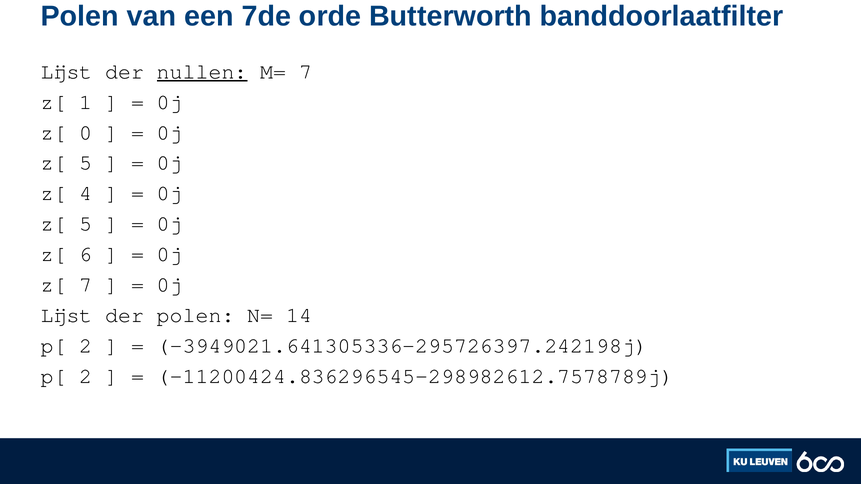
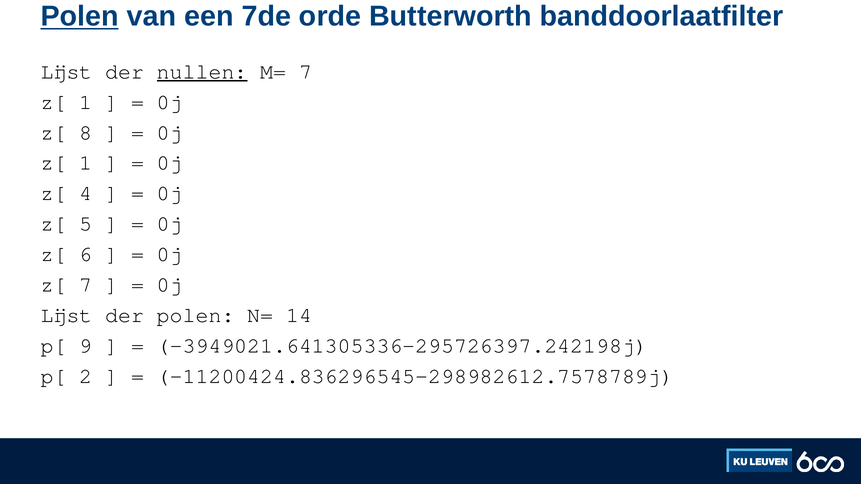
Polen at (80, 16) underline: none -> present
0: 0 -> 8
5 at (86, 163): 5 -> 1
2 at (86, 346): 2 -> 9
